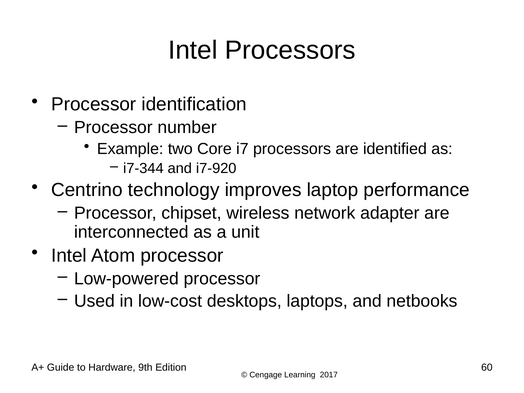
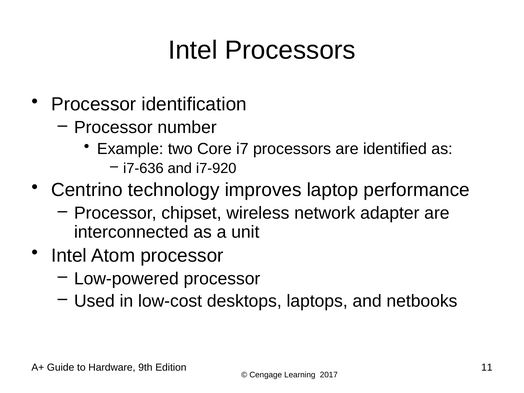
i7-344: i7-344 -> i7-636
60: 60 -> 11
